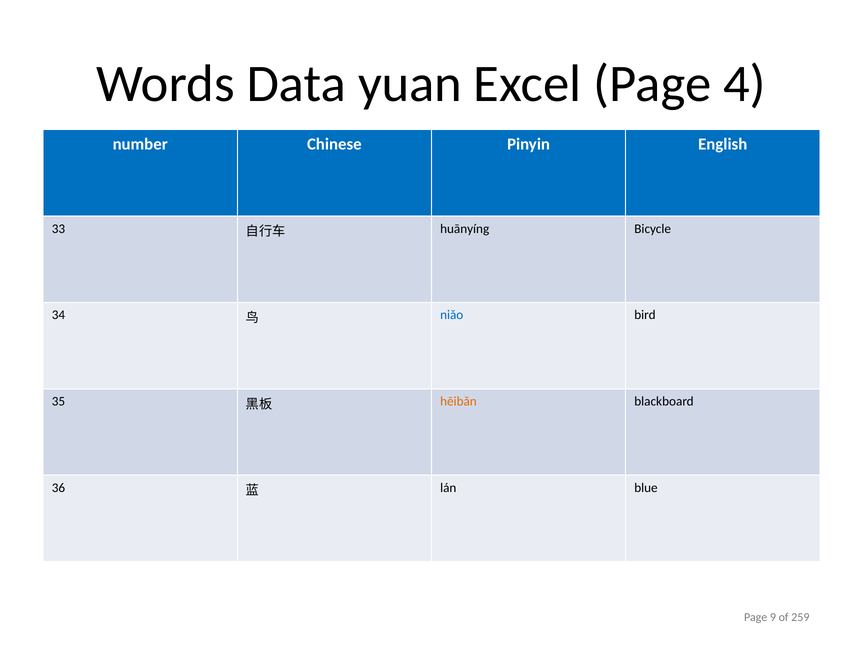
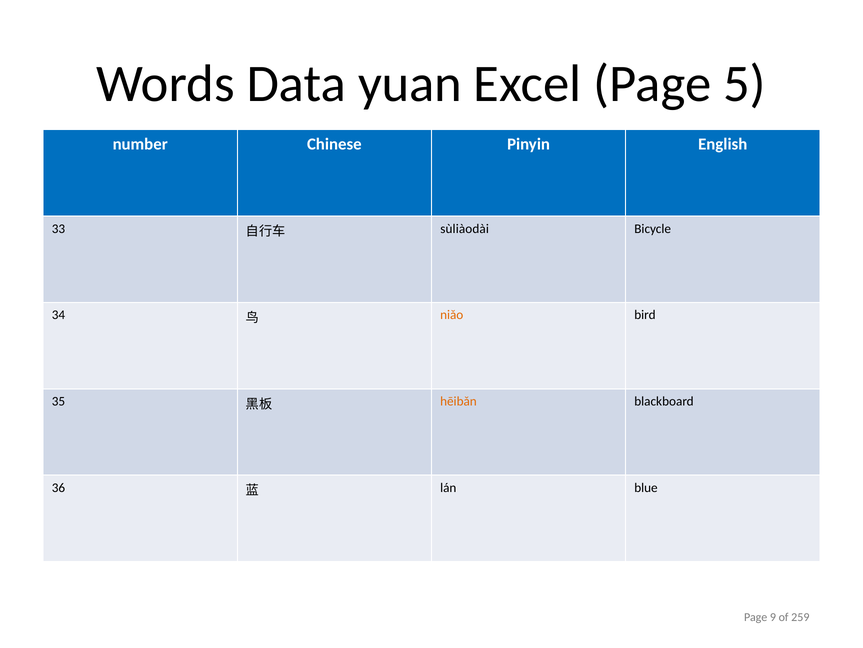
4: 4 -> 5
huānyíng: huānyíng -> sùliàodài
niǎo colour: blue -> orange
